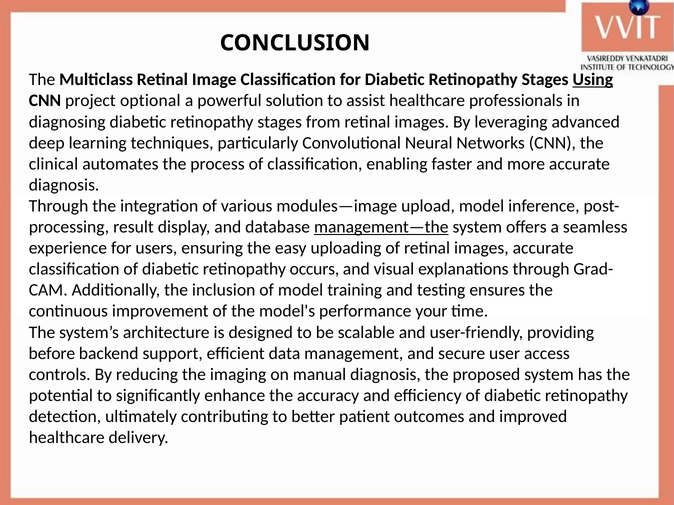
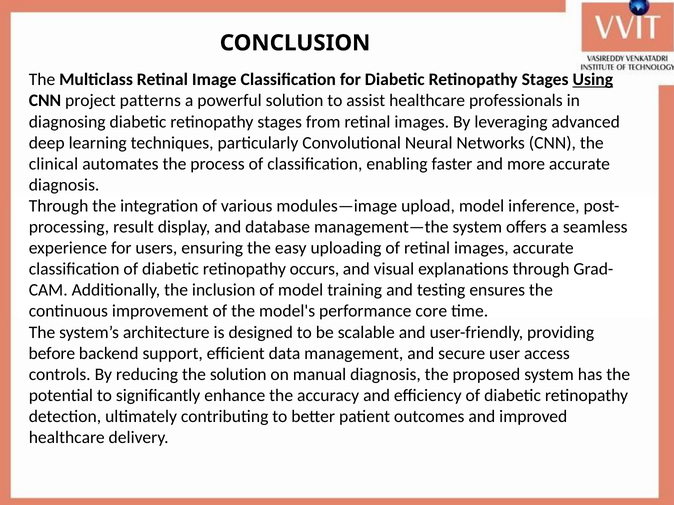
optional: optional -> patterns
management—the underline: present -> none
your: your -> core
the imaging: imaging -> solution
